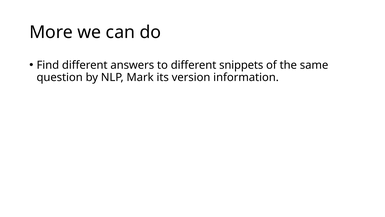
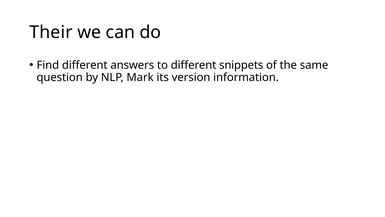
More: More -> Their
